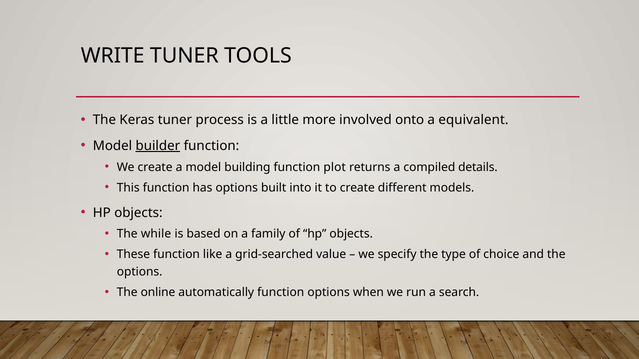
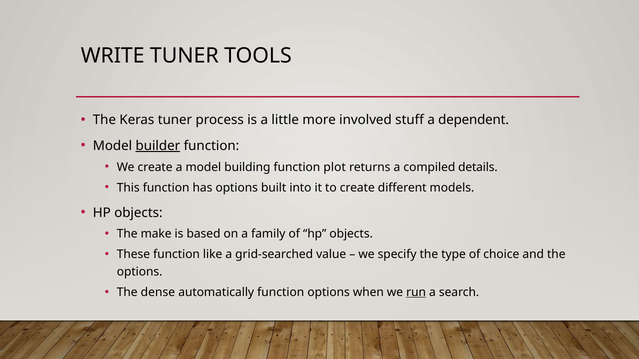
onto: onto -> stuff
equivalent: equivalent -> dependent
while: while -> make
online: online -> dense
run underline: none -> present
